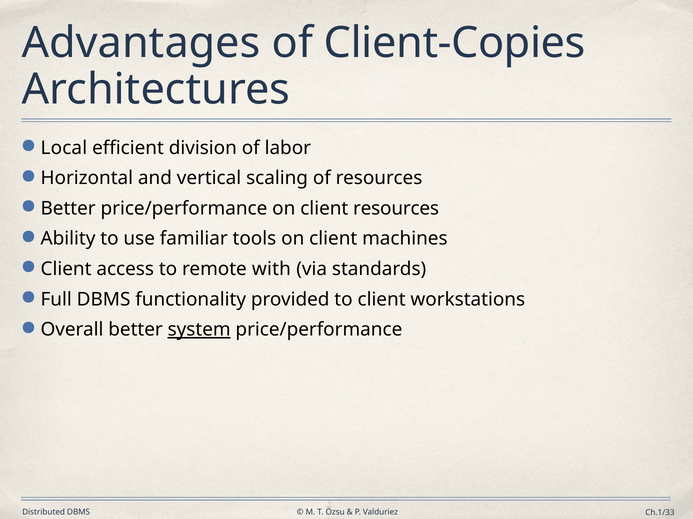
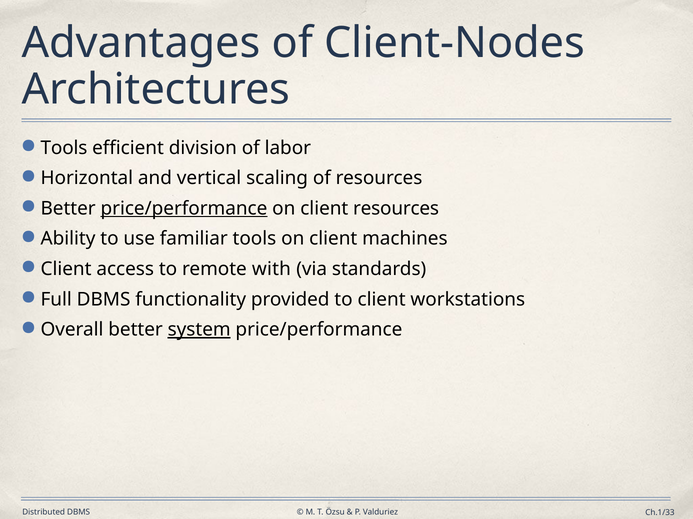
Client-Copies: Client-Copies -> Client-Nodes
Local at (64, 148): Local -> Tools
price/performance at (184, 209) underline: none -> present
